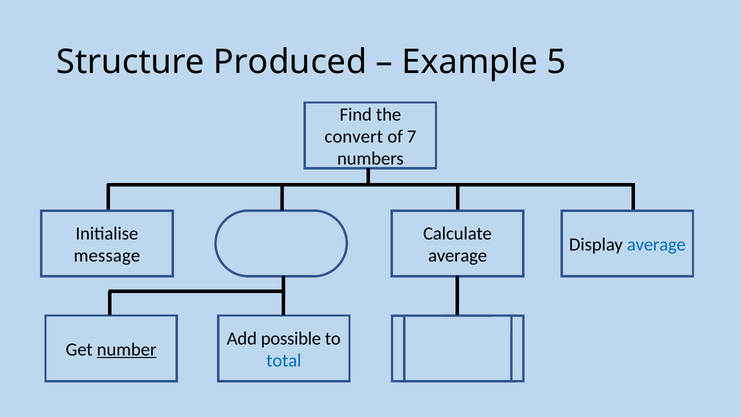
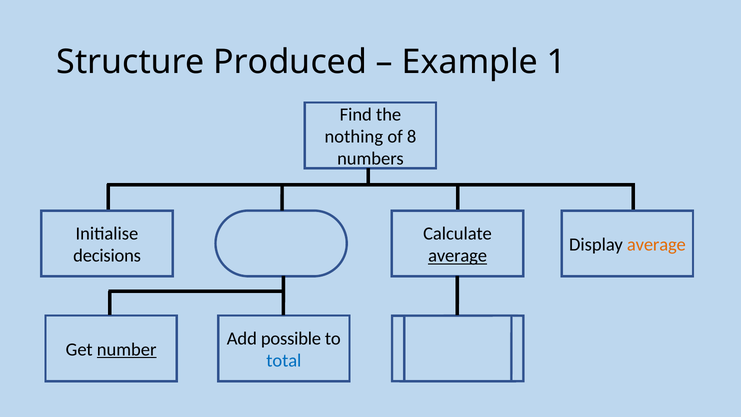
5: 5 -> 1
convert: convert -> nothing
7: 7 -> 8
average at (656, 245) colour: blue -> orange
message: message -> decisions
average at (458, 256) underline: none -> present
